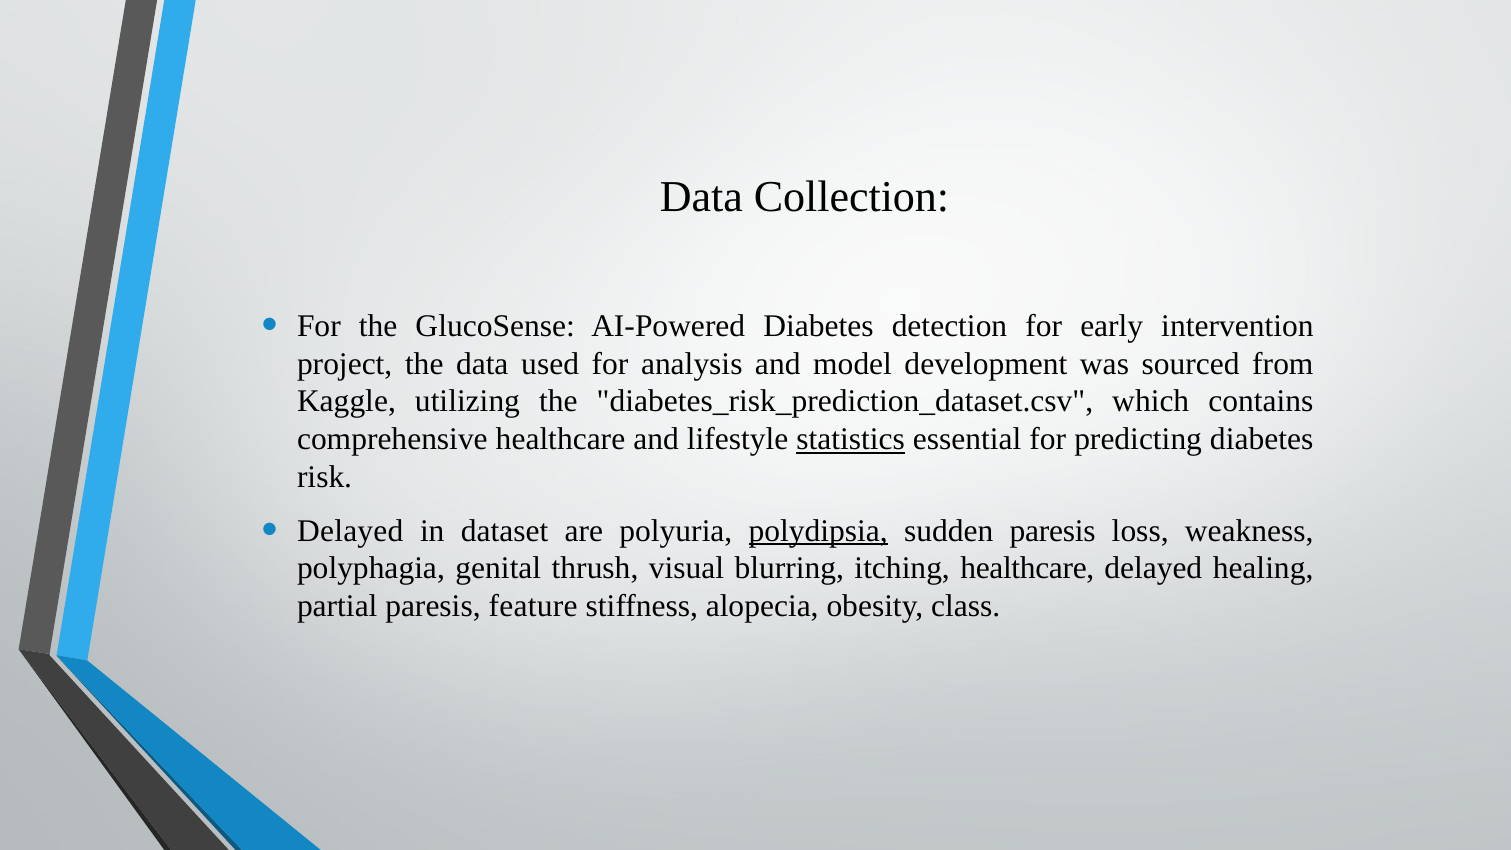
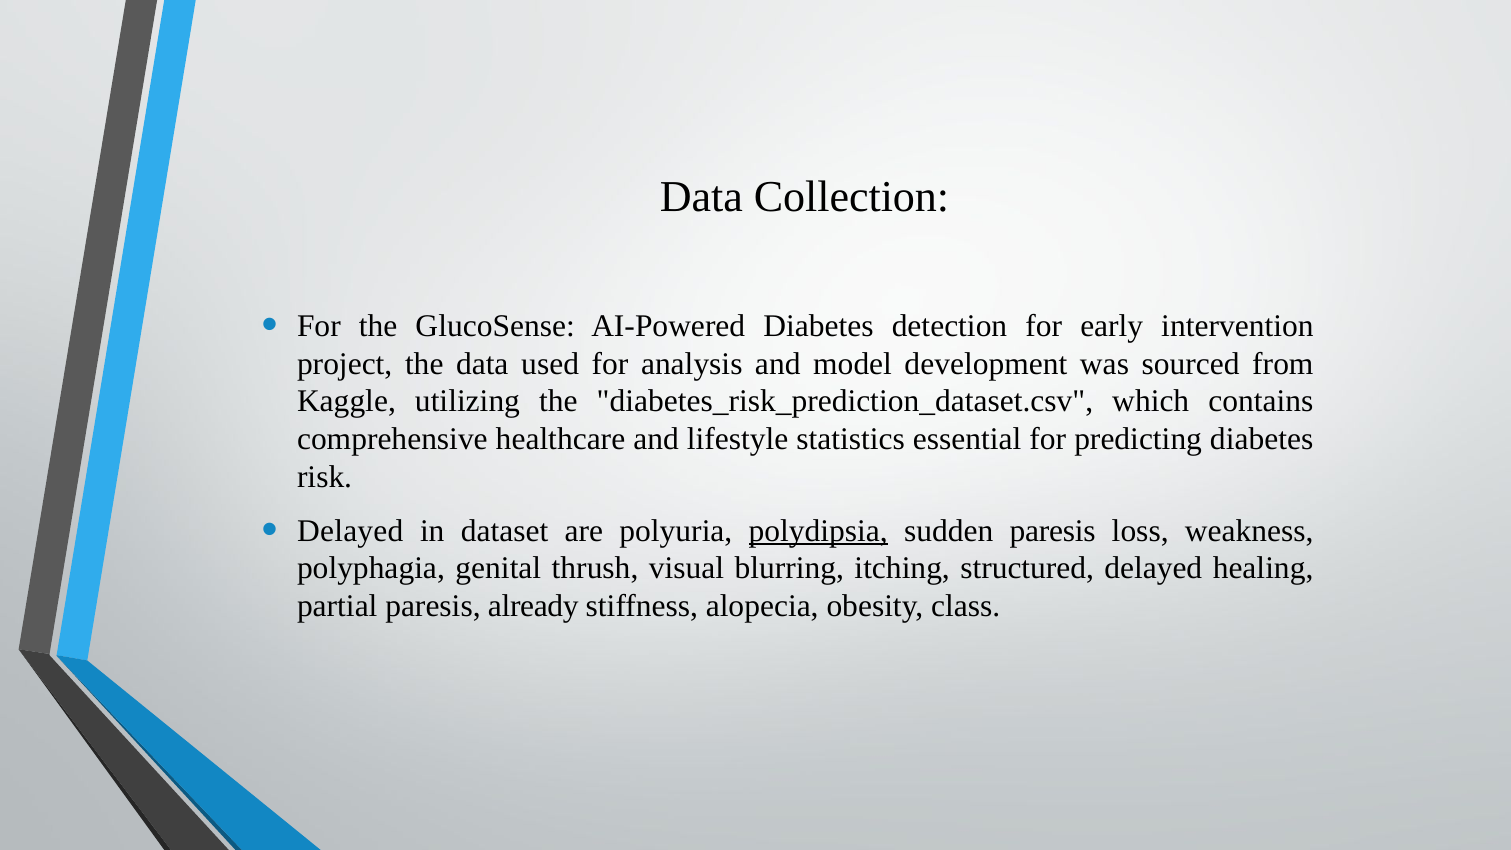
statistics underline: present -> none
itching healthcare: healthcare -> structured
feature: feature -> already
